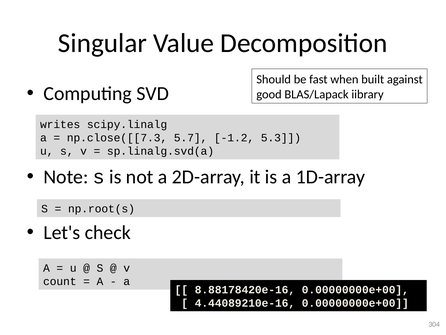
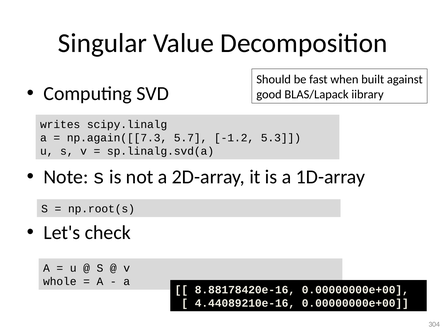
np.close([[7.3: np.close([[7.3 -> np.again([[7.3
count: count -> whole
